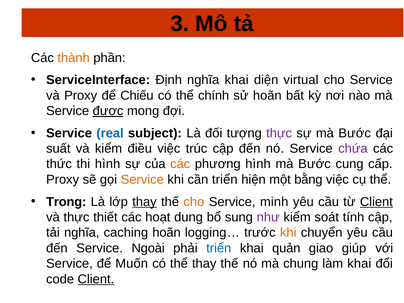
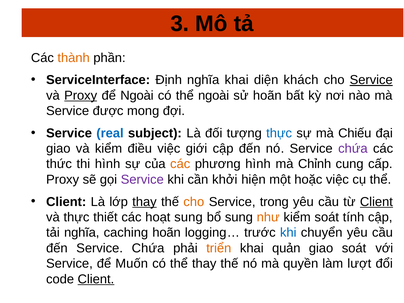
virtual: virtual -> khách
Service at (371, 80) underline: none -> present
Proxy at (81, 95) underline: none -> present
để Chiếu: Chiếu -> Ngoài
thể chính: chính -> ngoài
được underline: present -> none
thực at (279, 133) colour: purple -> blue
sự mà Bước: Bước -> Chiếu
suất at (58, 149): suất -> giao
trúc: trúc -> giới
Bước at (314, 164): Bước -> Chỉnh
Service at (142, 180) colour: orange -> purple
cần triển: triển -> khởi
bằng: bằng -> hoặc
Trong at (66, 202): Trong -> Client
minh: minh -> trong
hoạt dung: dung -> sung
như colour: purple -> orange
khi at (288, 233) colour: orange -> blue
đến Service Ngoài: Ngoài -> Chứa
triển at (219, 248) colour: blue -> orange
giao giúp: giúp -> soát
chung: chung -> quyền
làm khai: khai -> lượt
